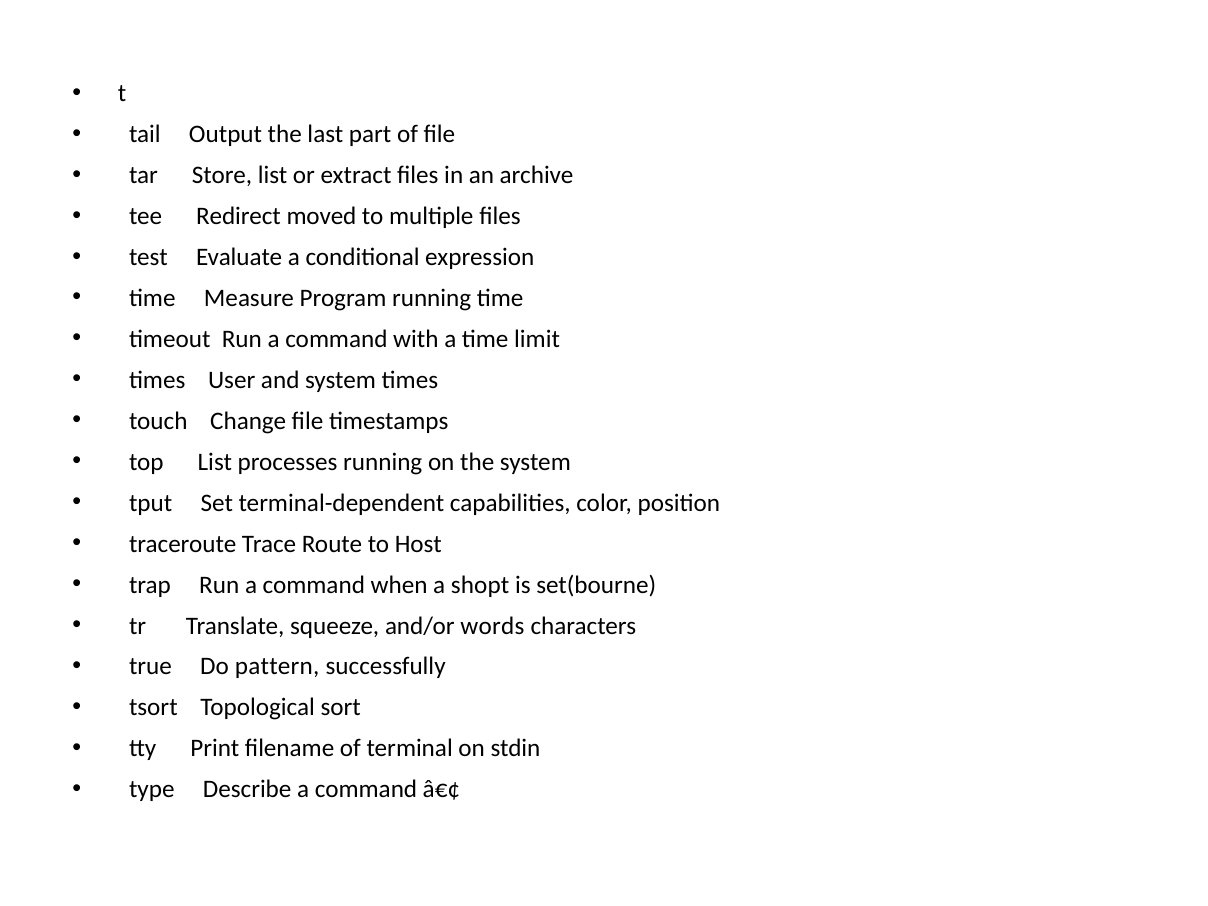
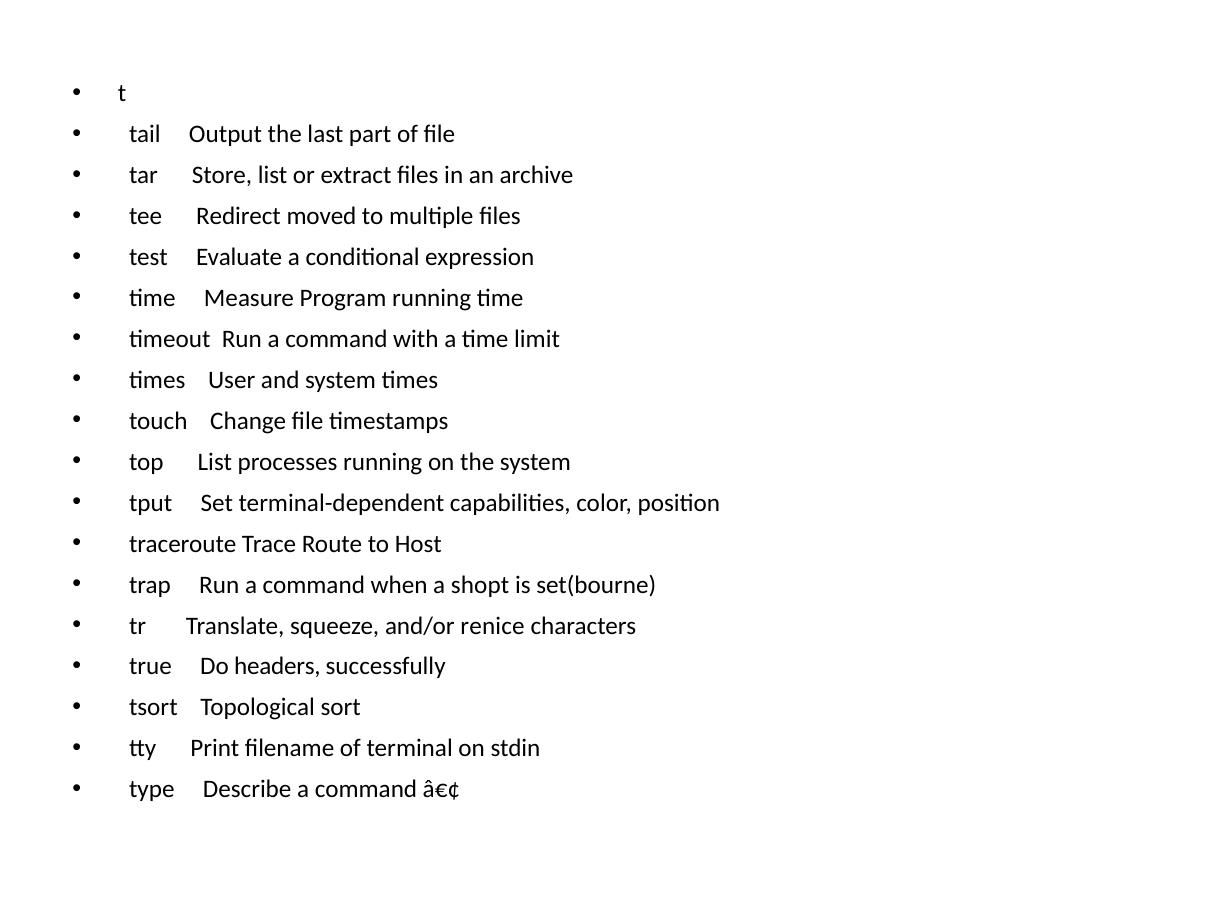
words: words -> renice
pattern: pattern -> headers
